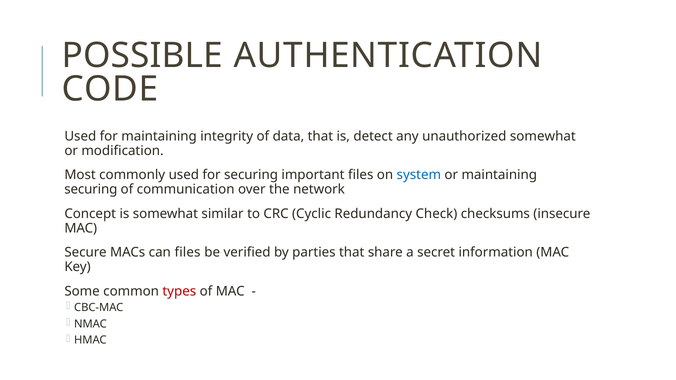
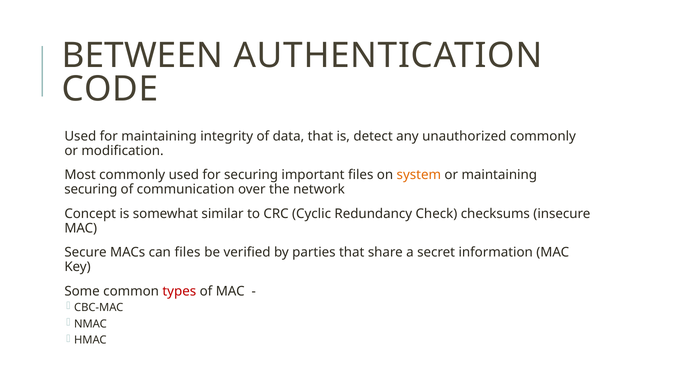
POSSIBLE: POSSIBLE -> BETWEEN
unauthorized somewhat: somewhat -> commonly
system colour: blue -> orange
